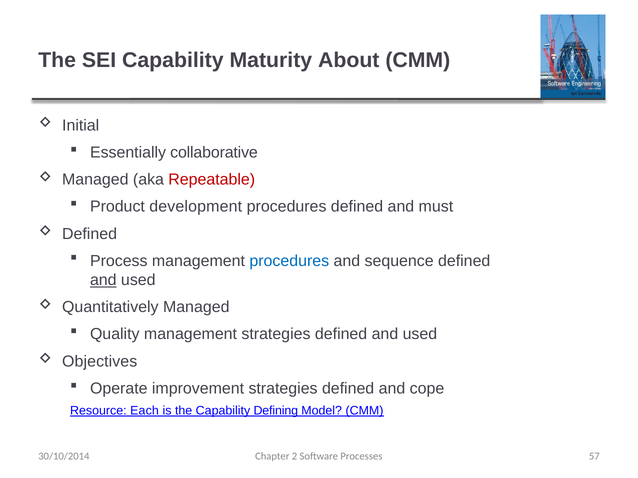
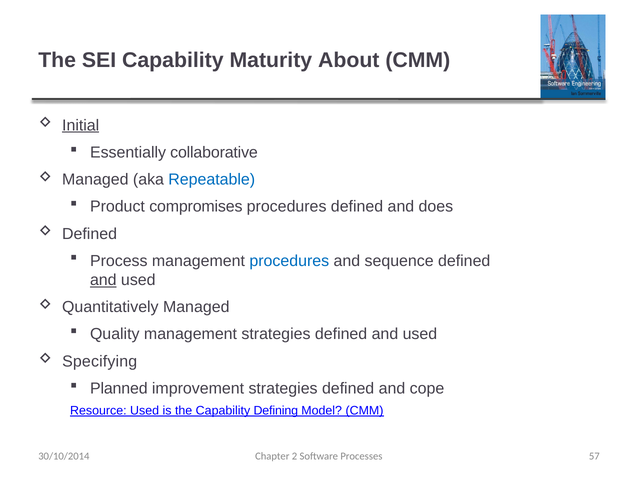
Initial underline: none -> present
Repeatable colour: red -> blue
development: development -> compromises
must: must -> does
Objectives: Objectives -> Specifying
Operate: Operate -> Planned
Resource Each: Each -> Used
